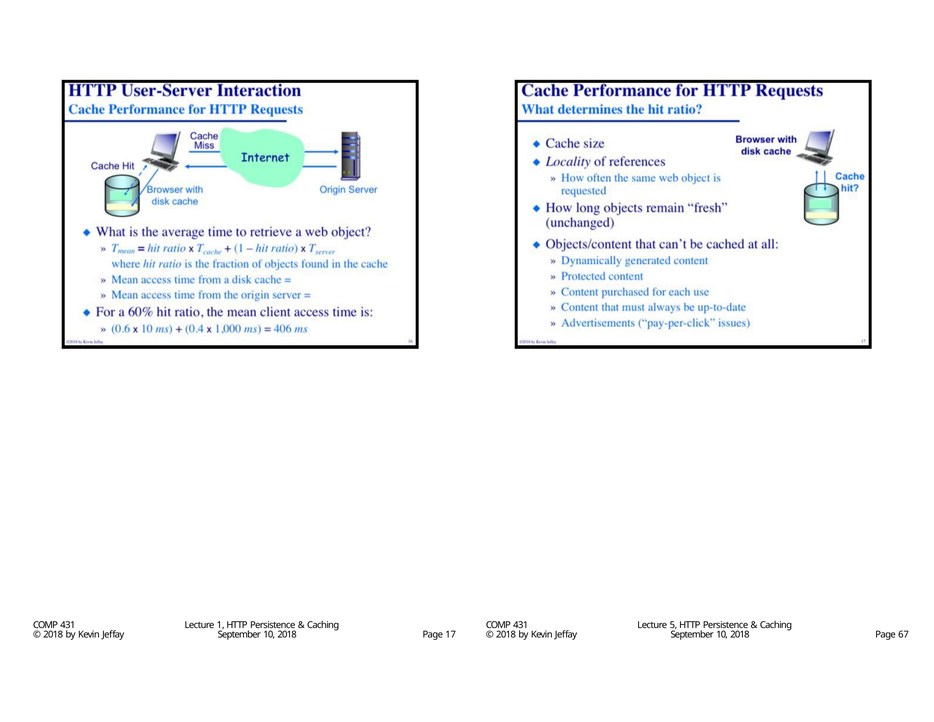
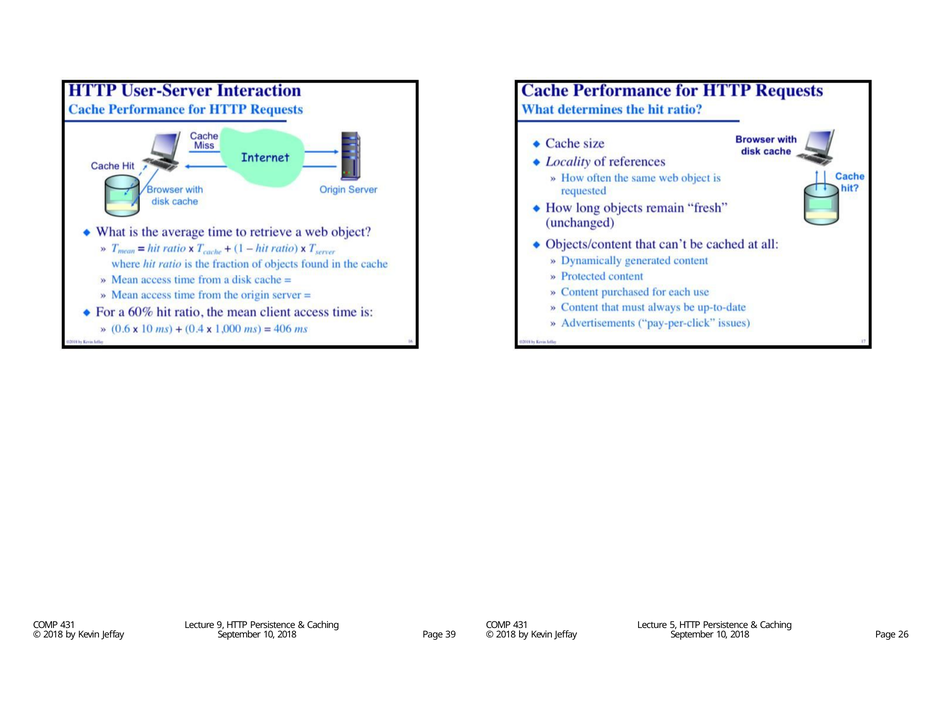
1: 1 -> 9
17: 17 -> 39
67: 67 -> 26
